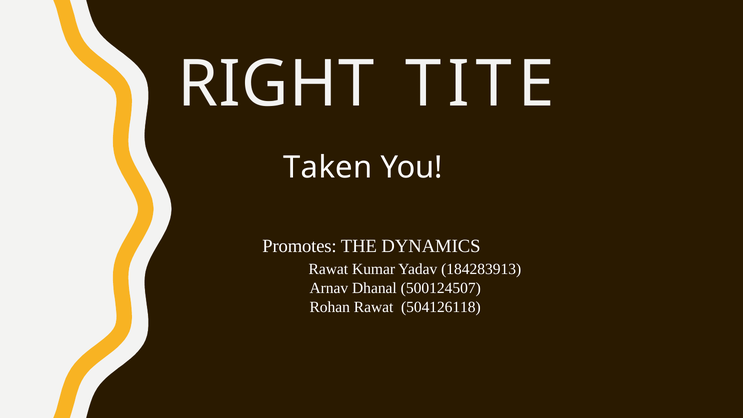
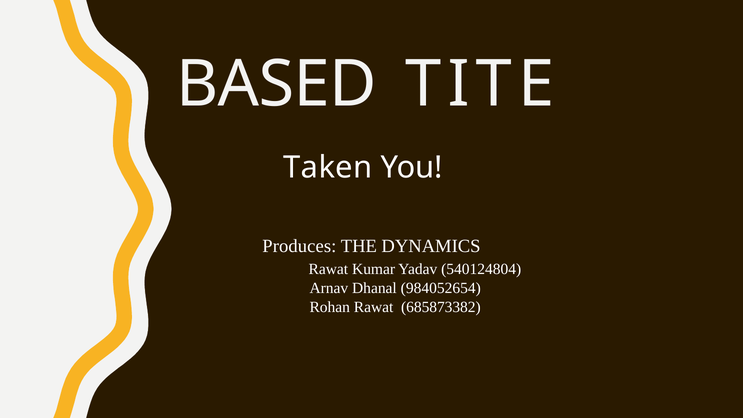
RIGHT: RIGHT -> BASED
Promotes: Promotes -> Produces
184283913: 184283913 -> 540124804
500124507: 500124507 -> 984052654
504126118: 504126118 -> 685873382
